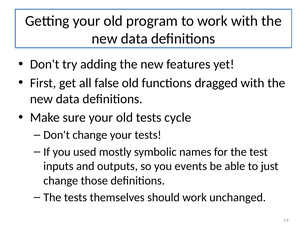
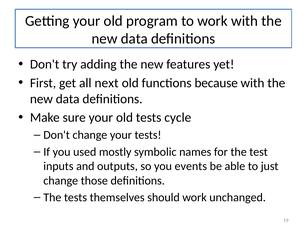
false: false -> next
dragged: dragged -> because
